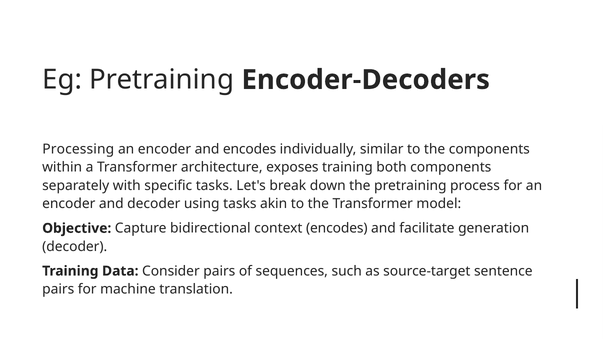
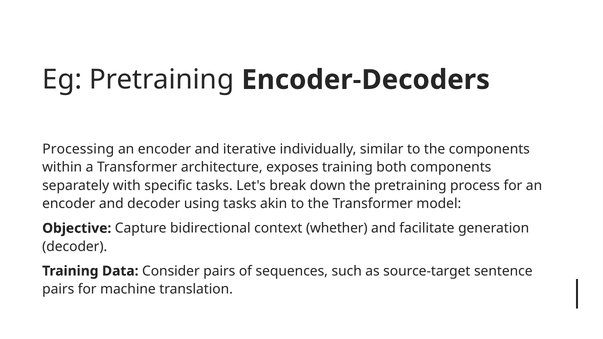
and encodes: encodes -> iterative
context encodes: encodes -> whether
